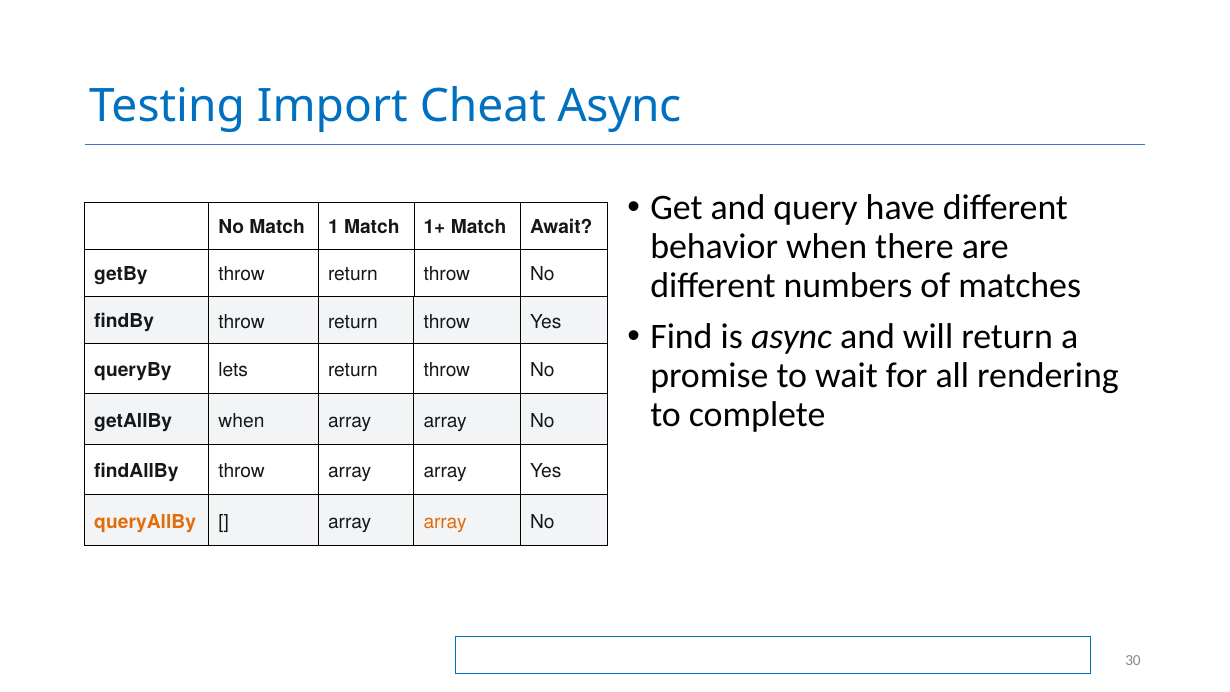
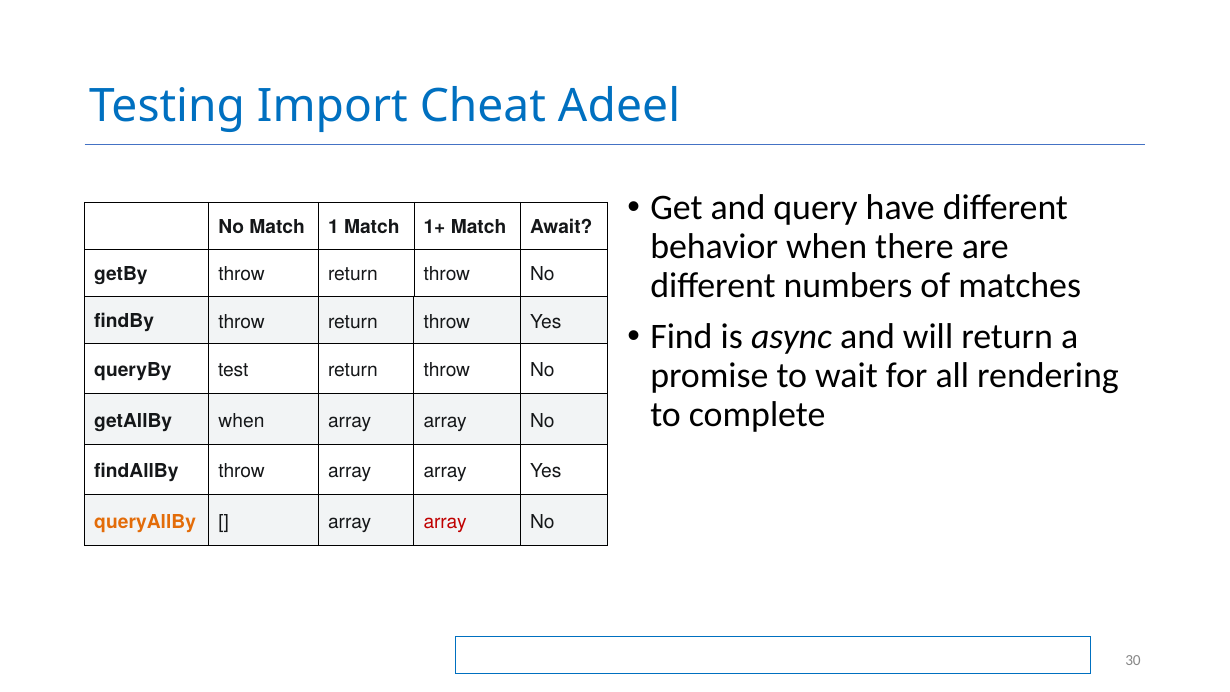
Cheat Async: Async -> Adeel
lets: lets -> test
array at (445, 522) colour: orange -> red
